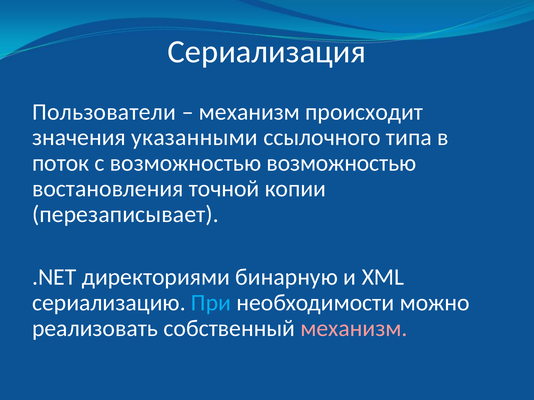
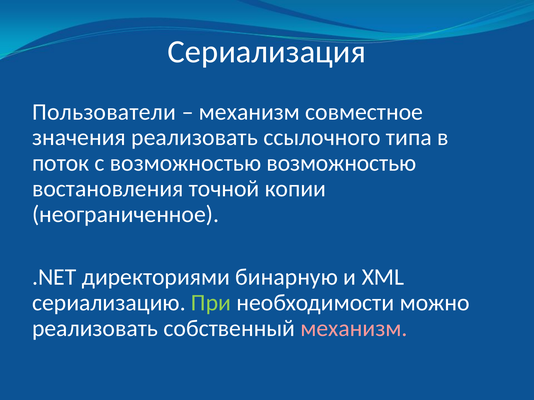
происходит: происходит -> совместное
значения указанными: указанными -> реализовать
перезаписывает: перезаписывает -> неограниченное
При colour: light blue -> light green
